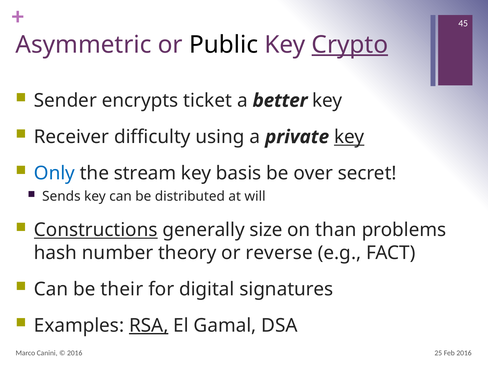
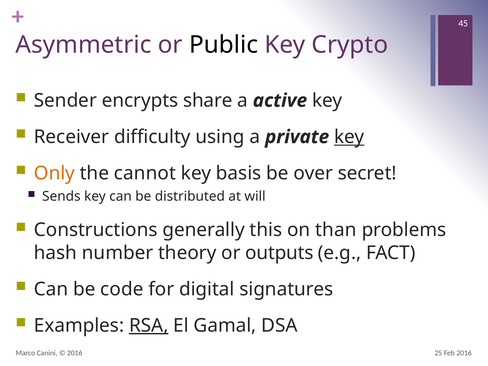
Crypto underline: present -> none
ticket: ticket -> share
better: better -> active
Only colour: blue -> orange
stream: stream -> cannot
Constructions underline: present -> none
size: size -> this
reverse: reverse -> outputs
their: their -> code
